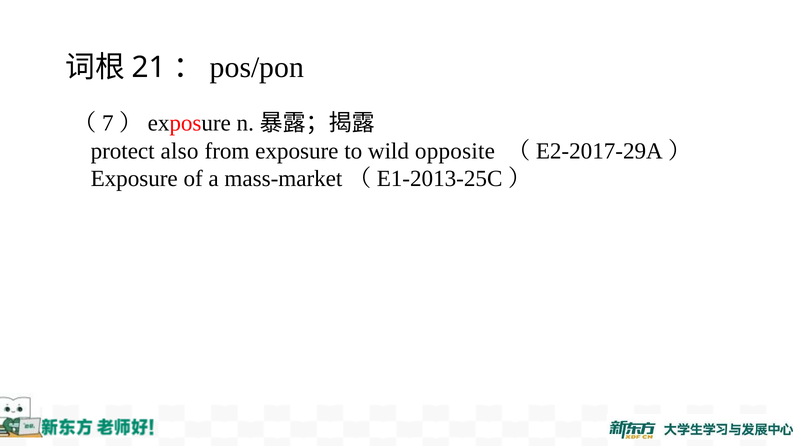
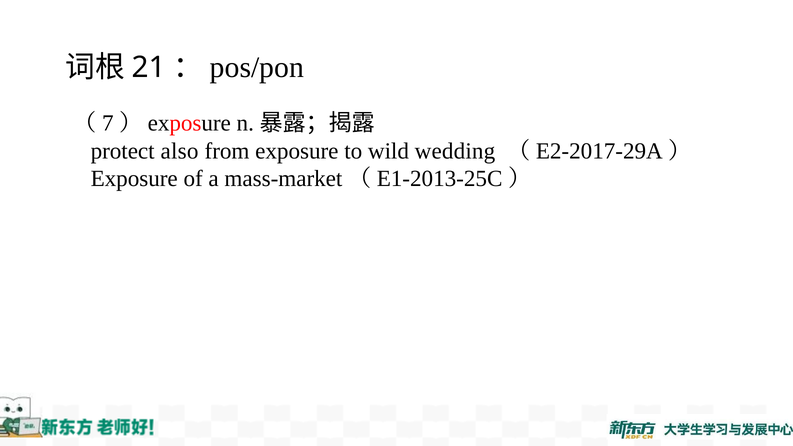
opposite: opposite -> wedding
